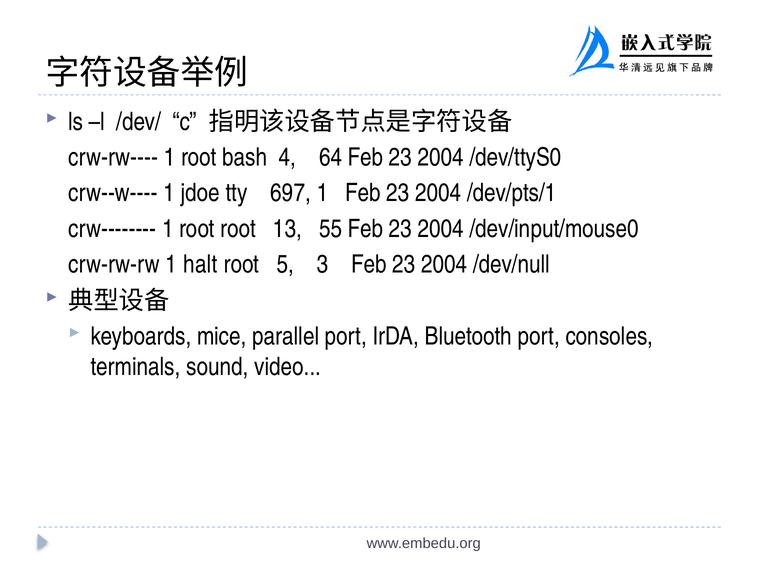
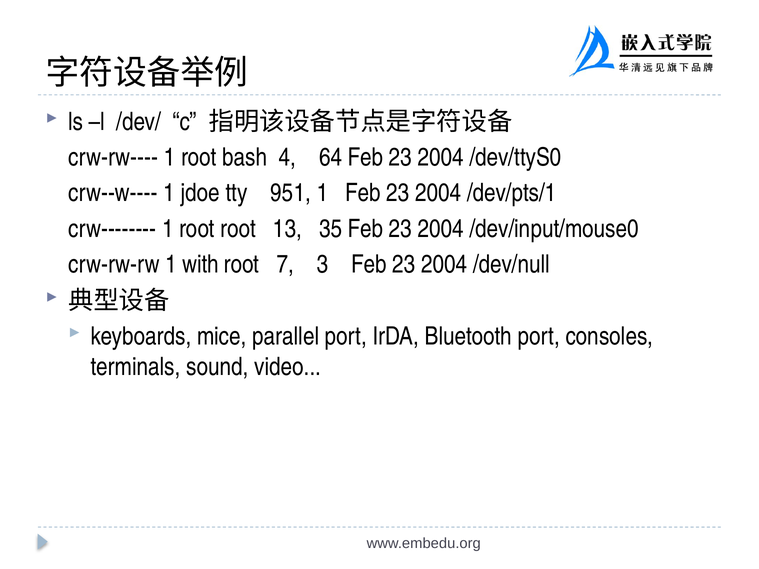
697: 697 -> 951
55: 55 -> 35
halt: halt -> with
5: 5 -> 7
